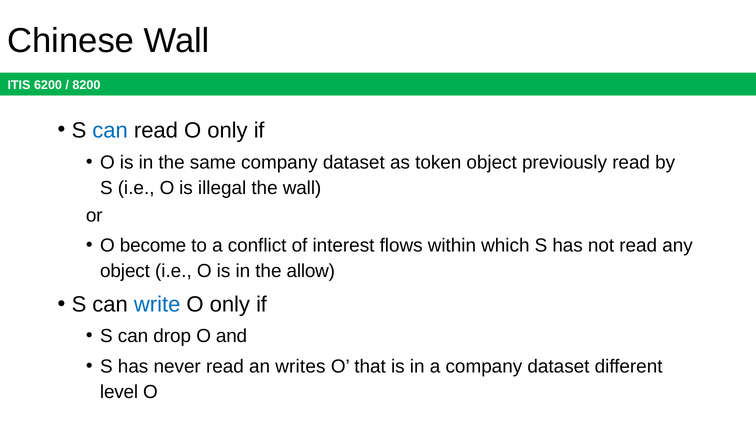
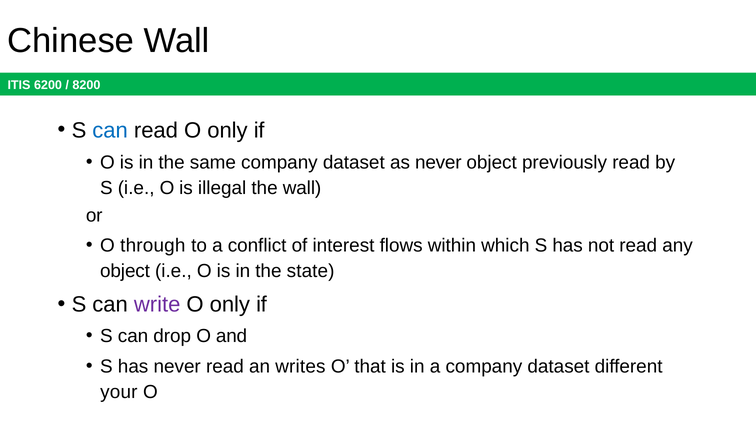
as token: token -> never
become: become -> through
allow: allow -> state
write colour: blue -> purple
level: level -> your
